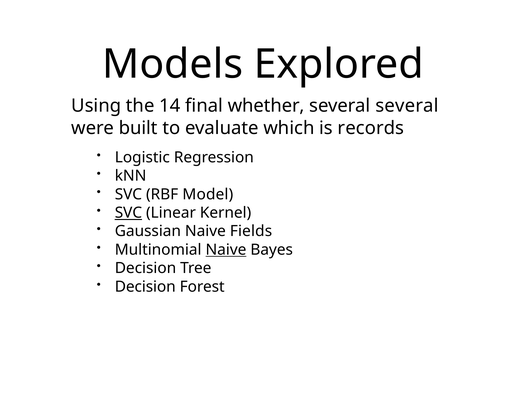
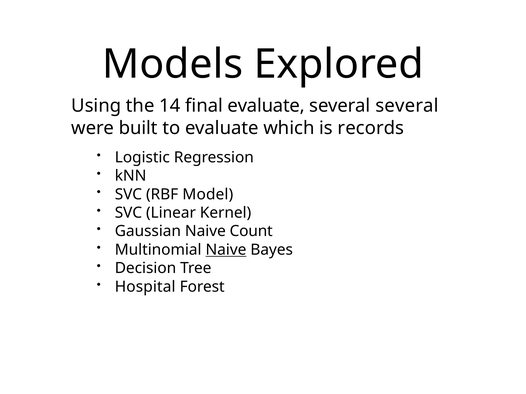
final whether: whether -> evaluate
SVC at (128, 213) underline: present -> none
Fields: Fields -> Count
Decision at (145, 287): Decision -> Hospital
